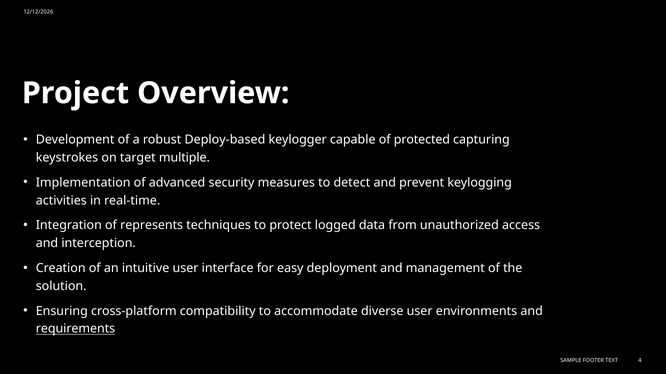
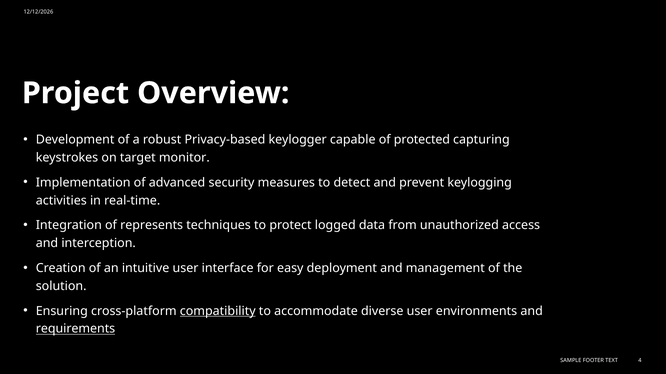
Deploy-based: Deploy-based -> Privacy-based
multiple: multiple -> monitor
compatibility underline: none -> present
